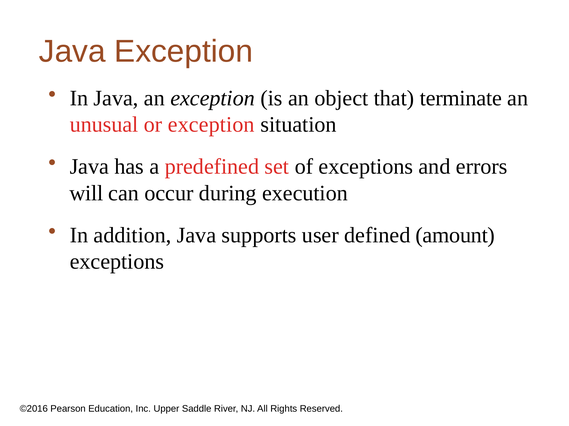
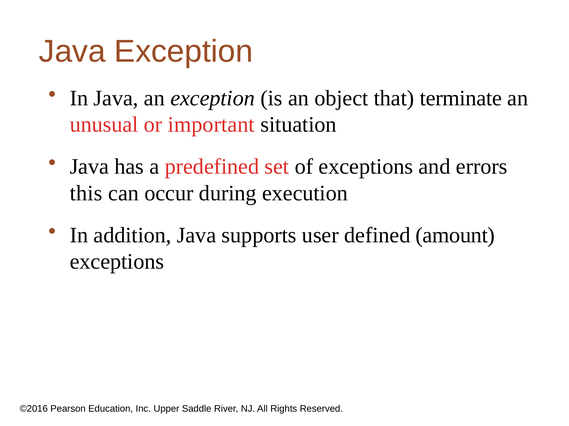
or exception: exception -> important
will: will -> this
